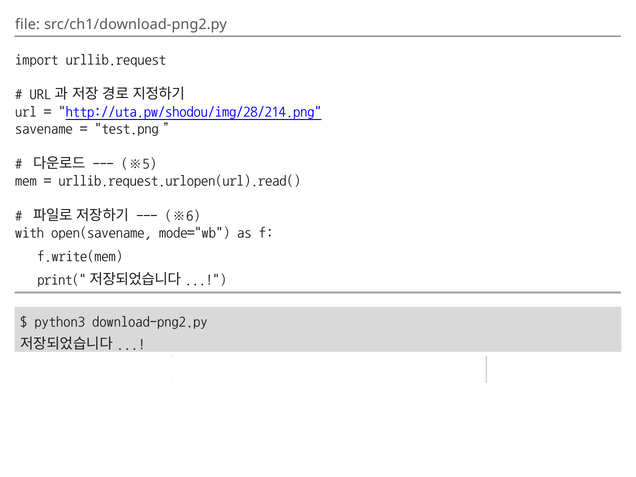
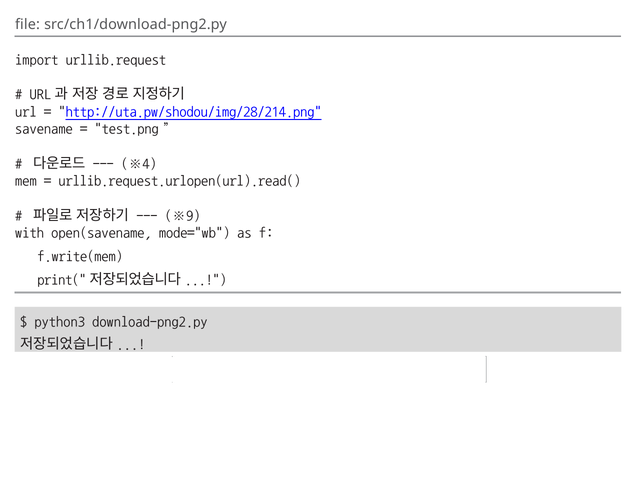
※5: ※5 -> ※4
※6: ※6 -> ※9
